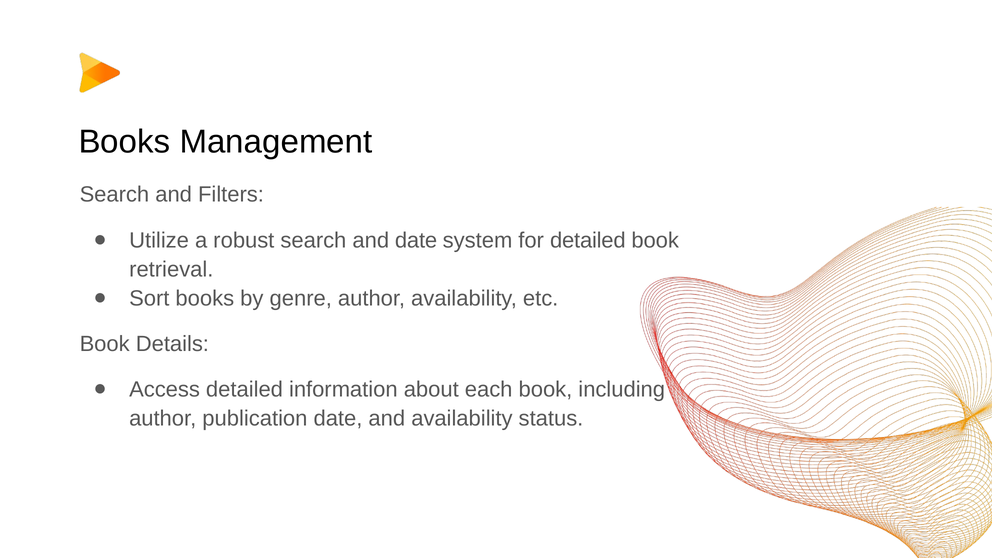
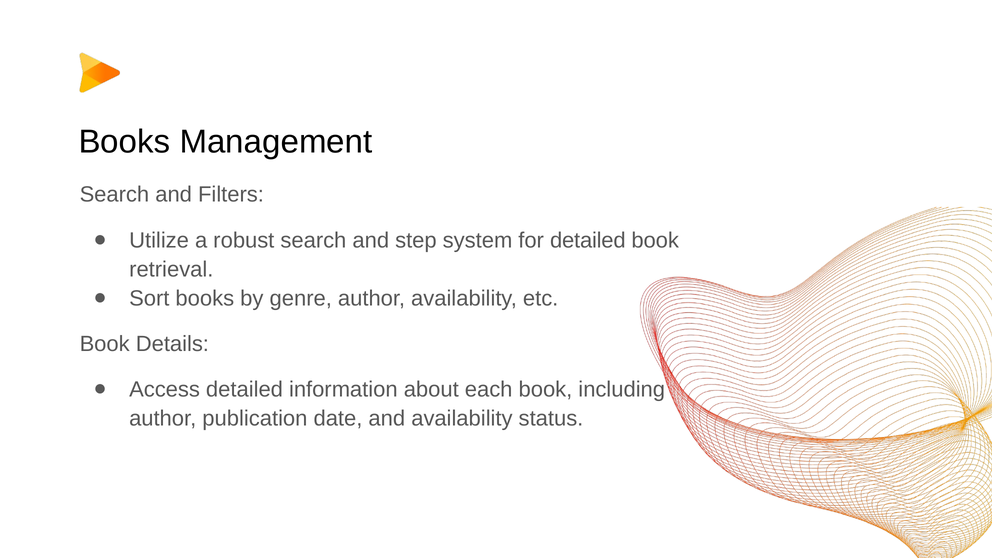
and date: date -> step
